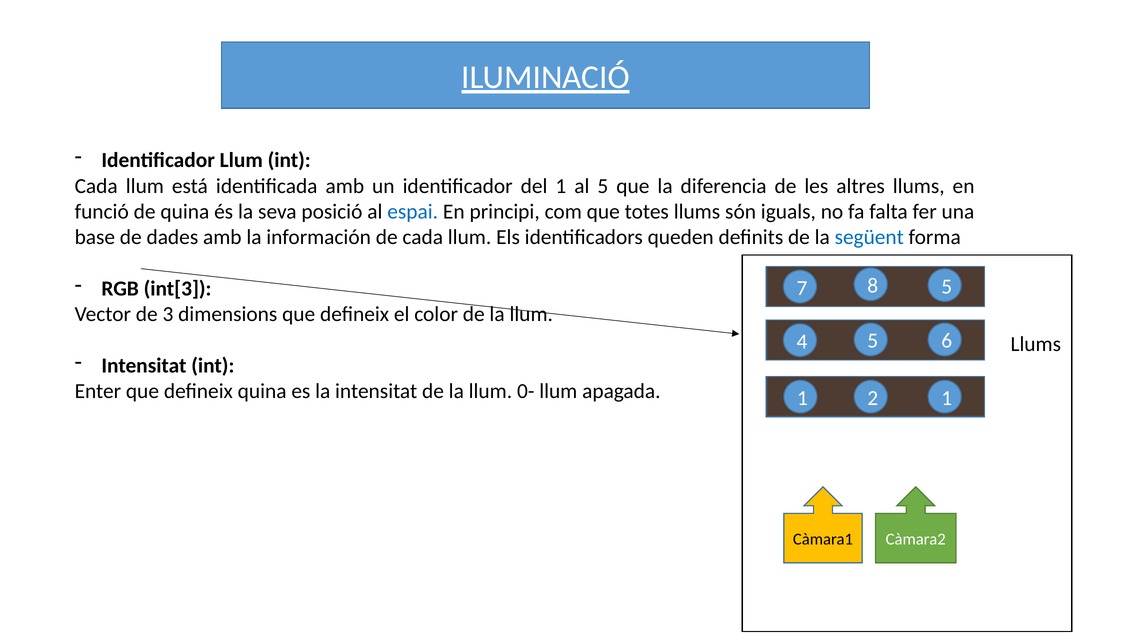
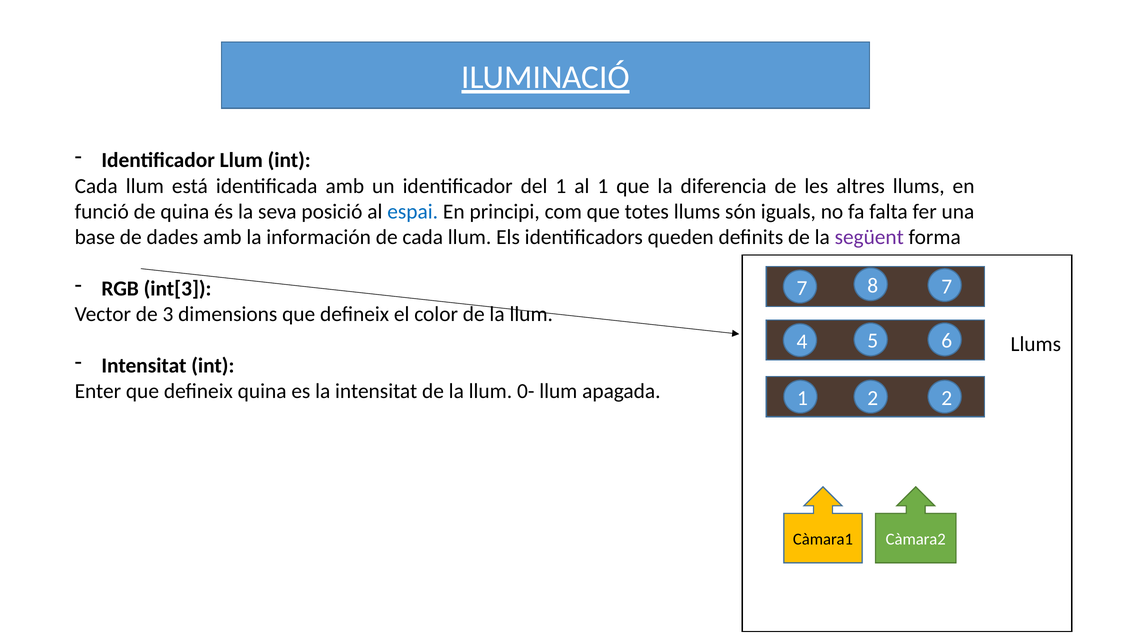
al 5: 5 -> 1
següent colour: blue -> purple
8 5: 5 -> 7
2 1: 1 -> 2
